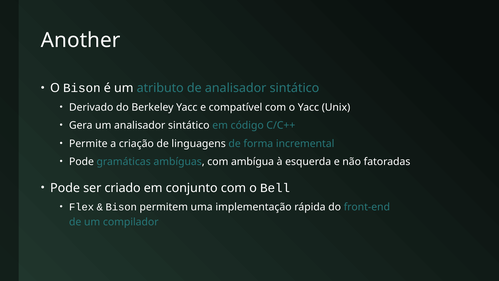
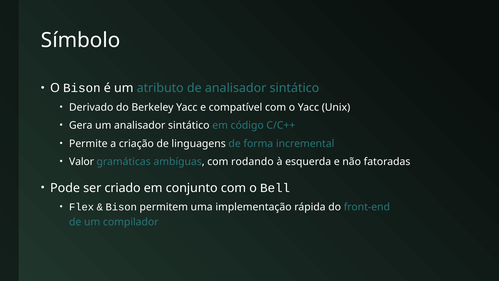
Another: Another -> Símbolo
Pode at (81, 162): Pode -> Valor
ambígua: ambígua -> rodando
